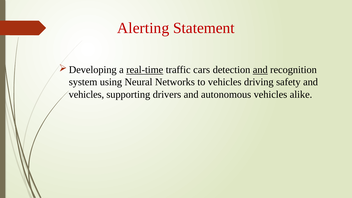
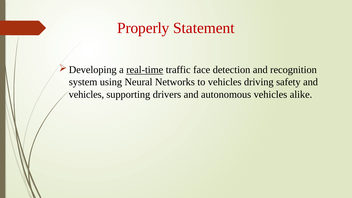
Alerting: Alerting -> Properly
cars: cars -> face
and at (260, 70) underline: present -> none
